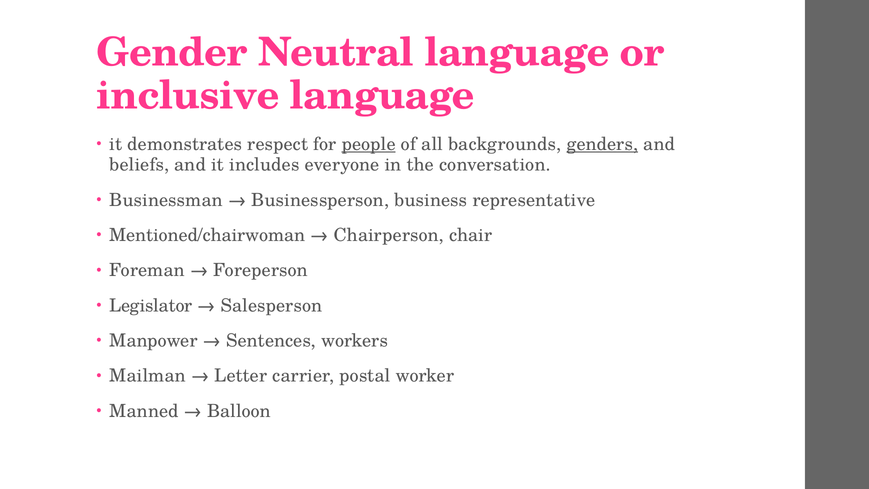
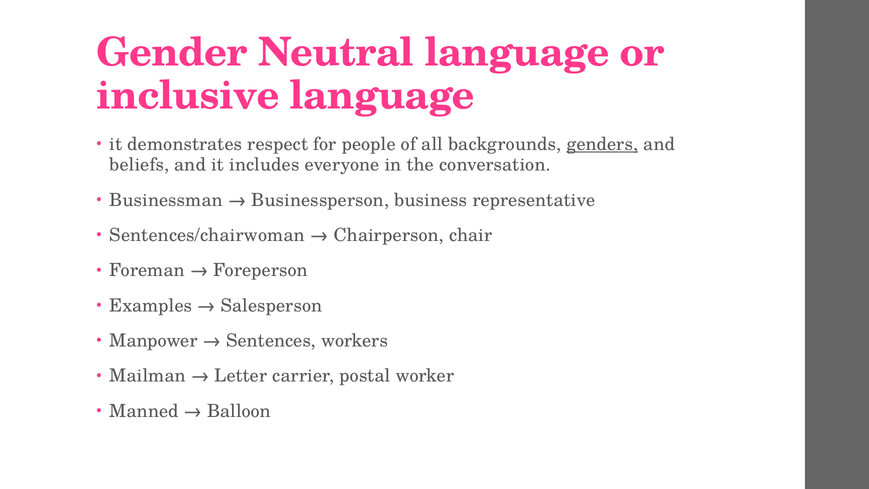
people underline: present -> none
Mentioned/chairwoman: Mentioned/chairwoman -> Sentences/chairwoman
Legislator: Legislator -> Examples
